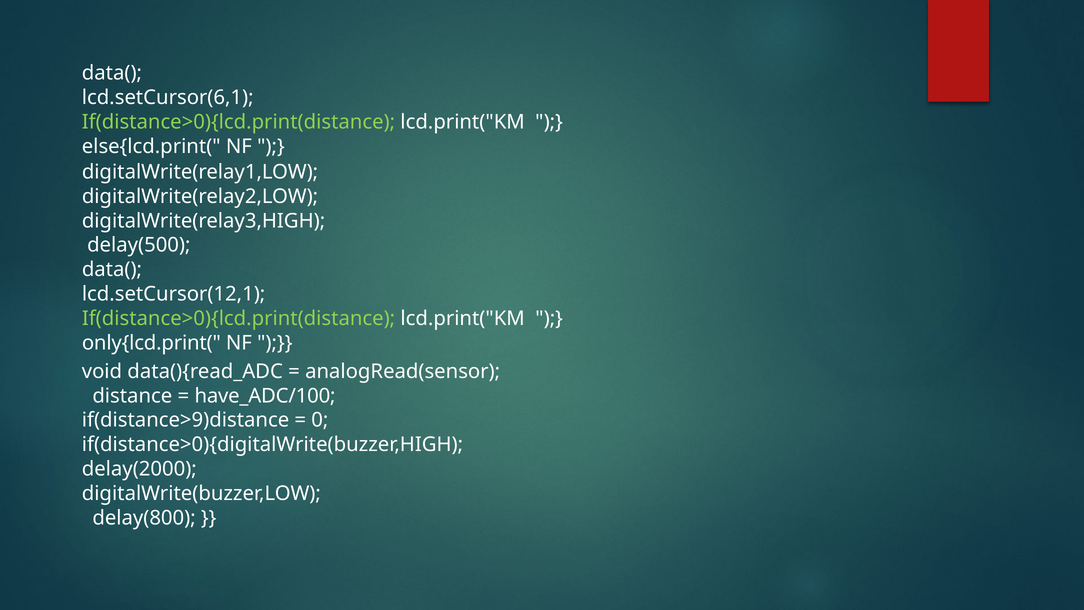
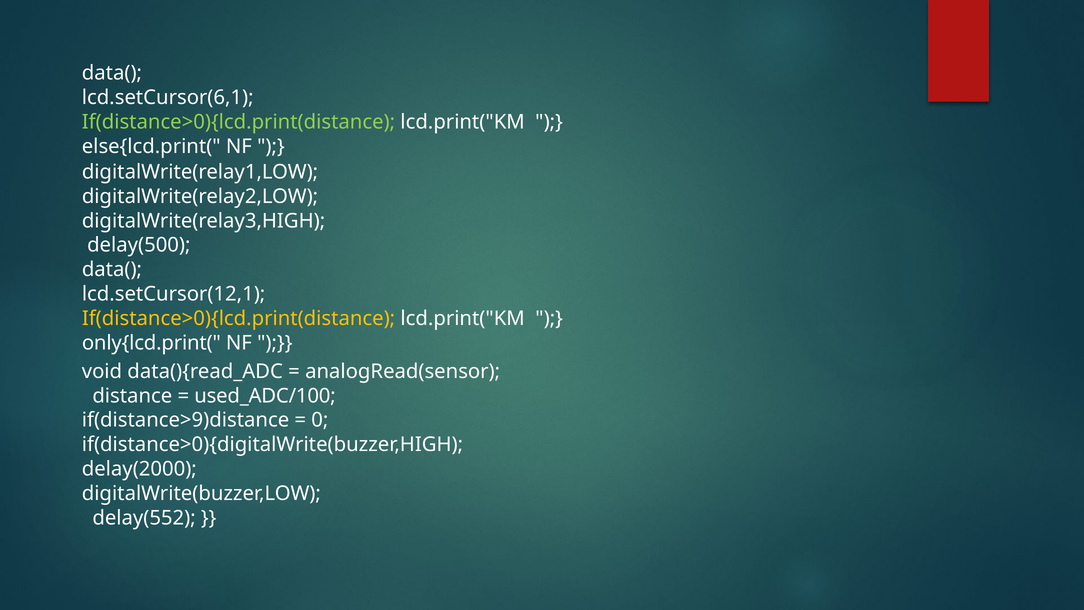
If(distance>0){lcd.print(distance at (239, 318) colour: light green -> yellow
have_ADC/100: have_ADC/100 -> used_ADC/100
delay(800: delay(800 -> delay(552
